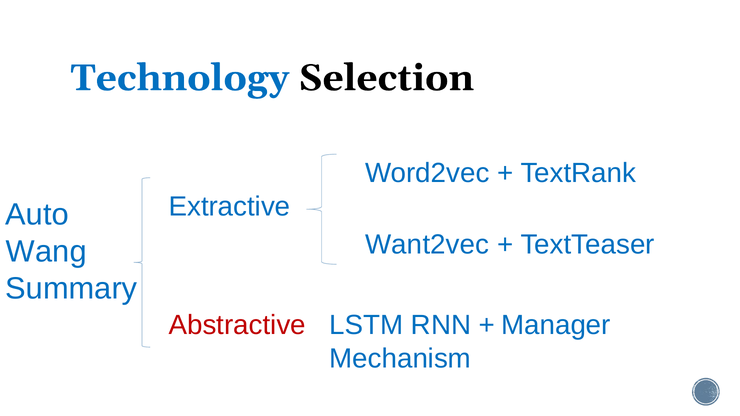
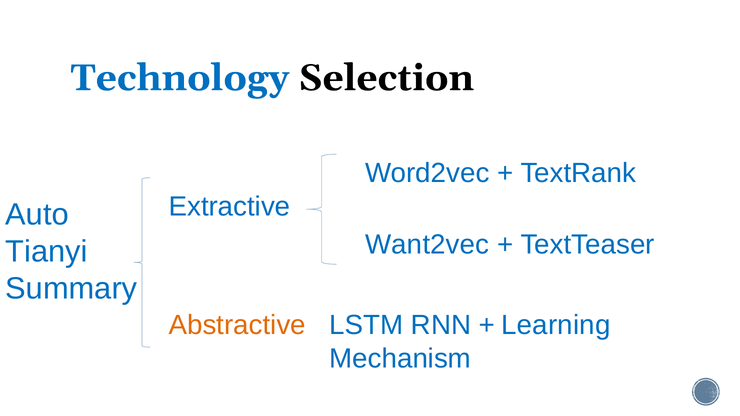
Wang: Wang -> Tianyi
Abstractive colour: red -> orange
Manager: Manager -> Learning
